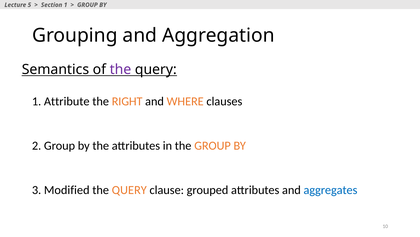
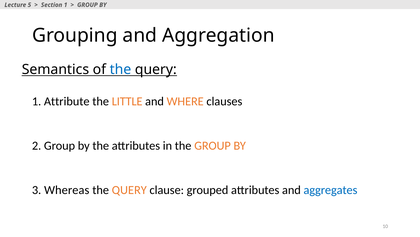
the at (120, 69) colour: purple -> blue
RIGHT: RIGHT -> LITTLE
Modified: Modified -> Whereas
